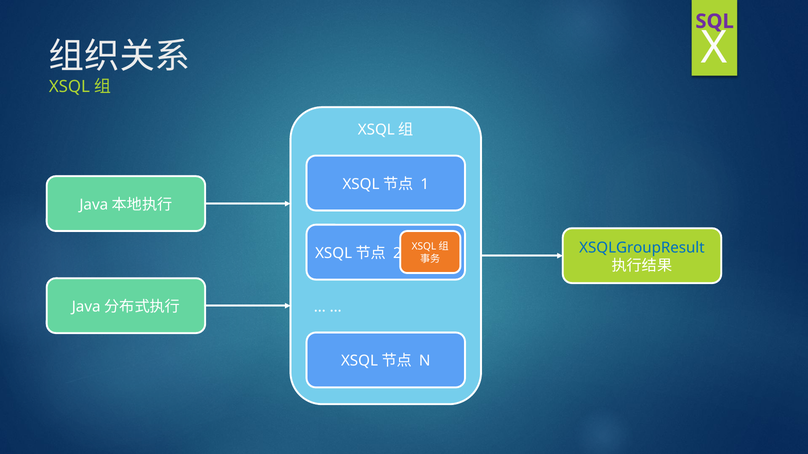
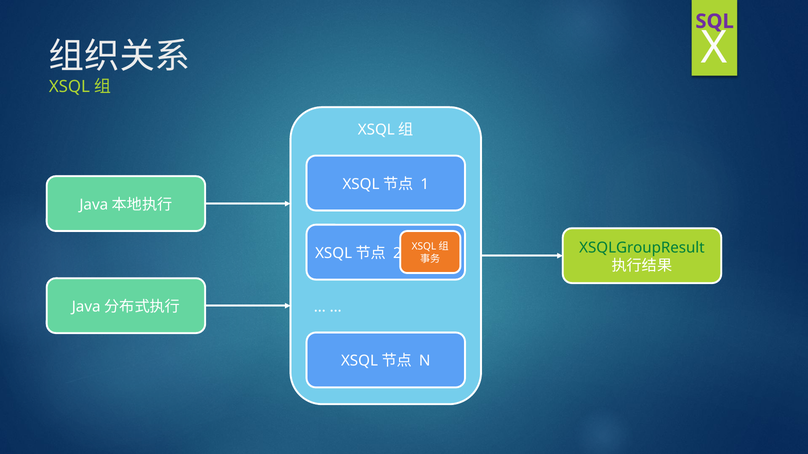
XSQLGroupResult colour: blue -> green
